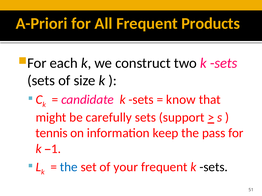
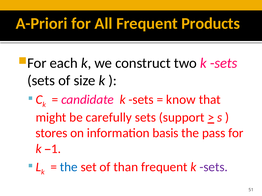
tennis: tennis -> stores
keep: keep -> basis
your: your -> than
sets at (214, 167) colour: black -> purple
